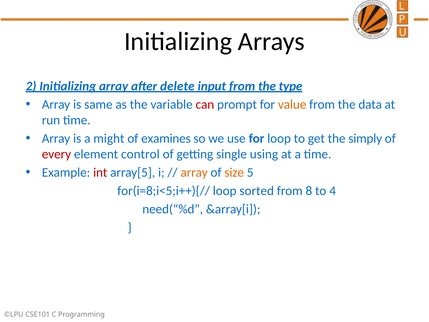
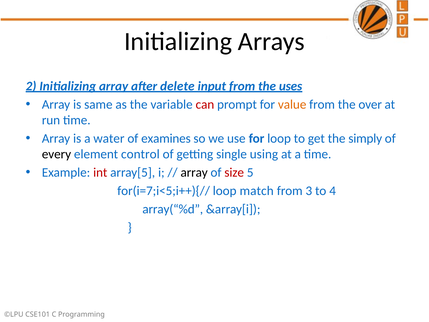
type: type -> uses
data: data -> over
might: might -> water
every colour: red -> black
array at (194, 172) colour: orange -> black
size colour: orange -> red
for(i=8;i<5;i++){//: for(i=8;i<5;i++){// -> for(i=7;i<5;i++){//
sorted: sorted -> match
8: 8 -> 3
need(“%d: need(“%d -> array(“%d
